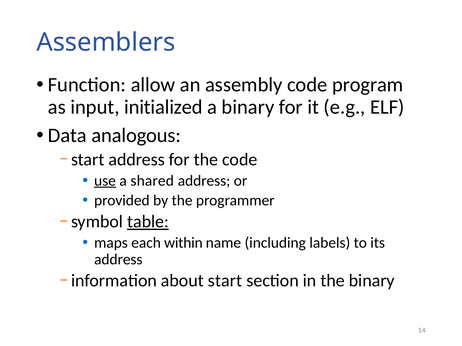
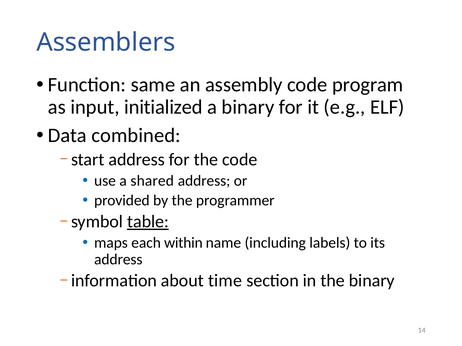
allow: allow -> same
analogous: analogous -> combined
use underline: present -> none
start: start -> time
